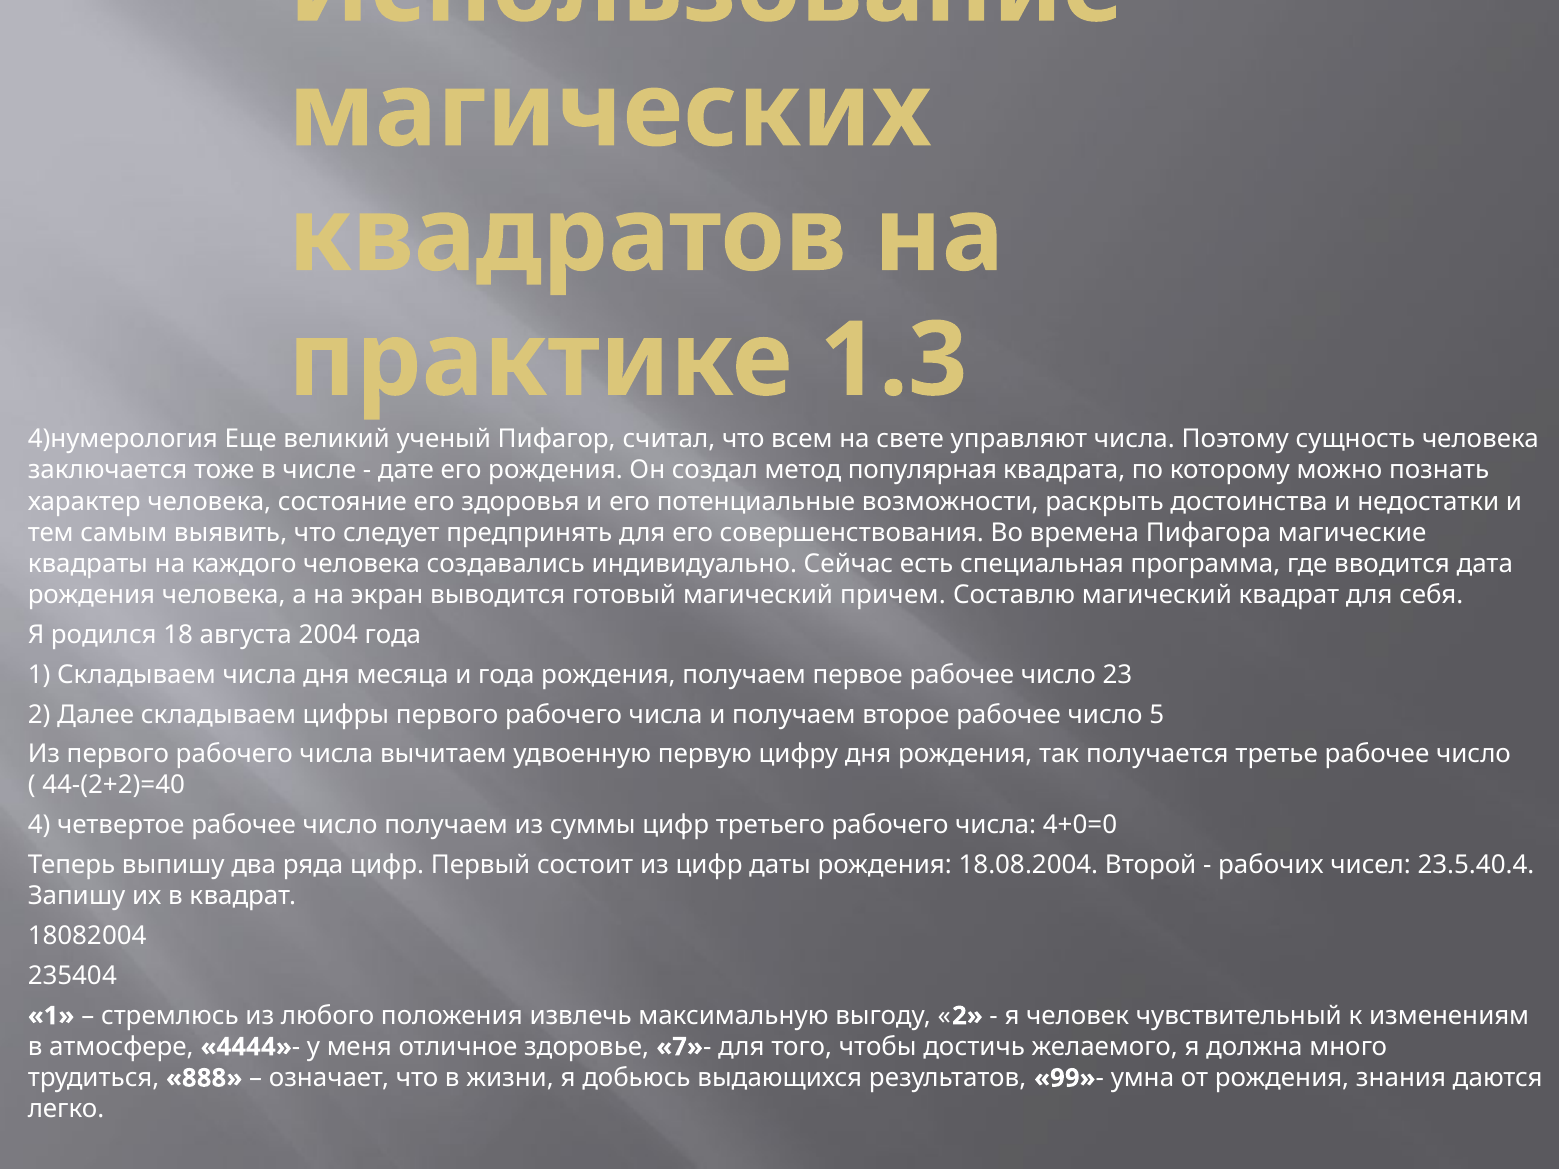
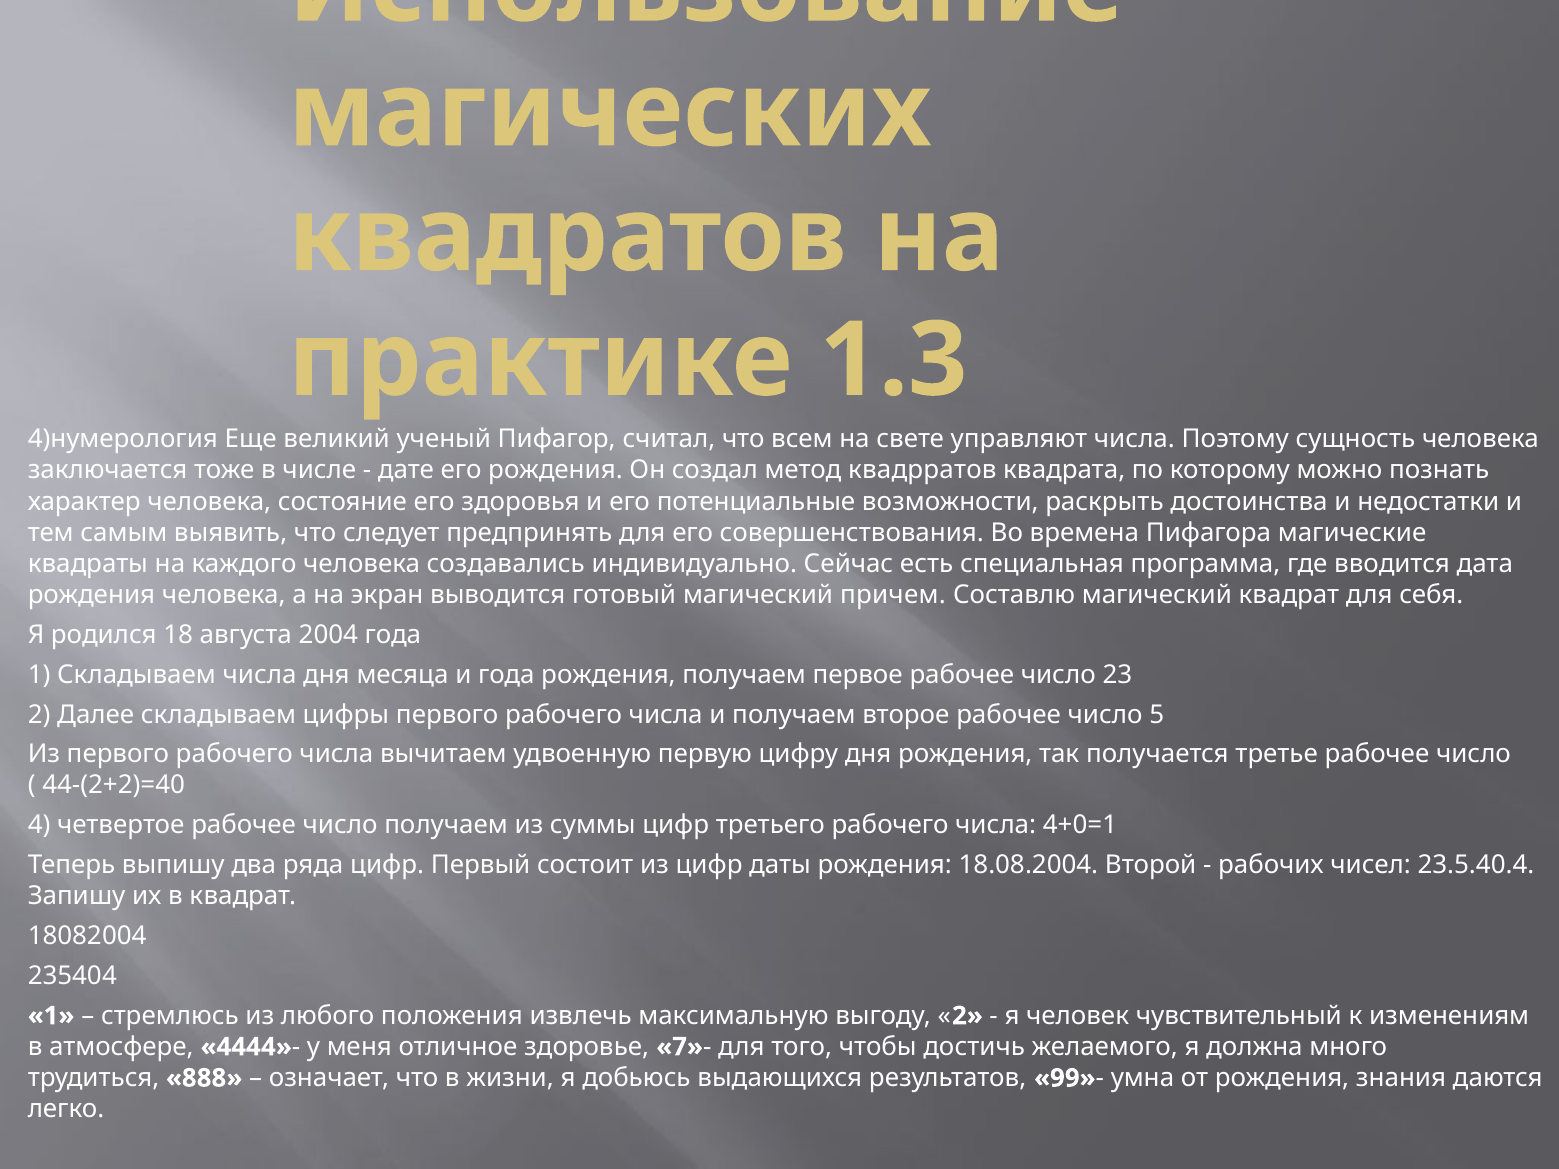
популярная: популярная -> квадрратов
4+0=0: 4+0=0 -> 4+0=1
